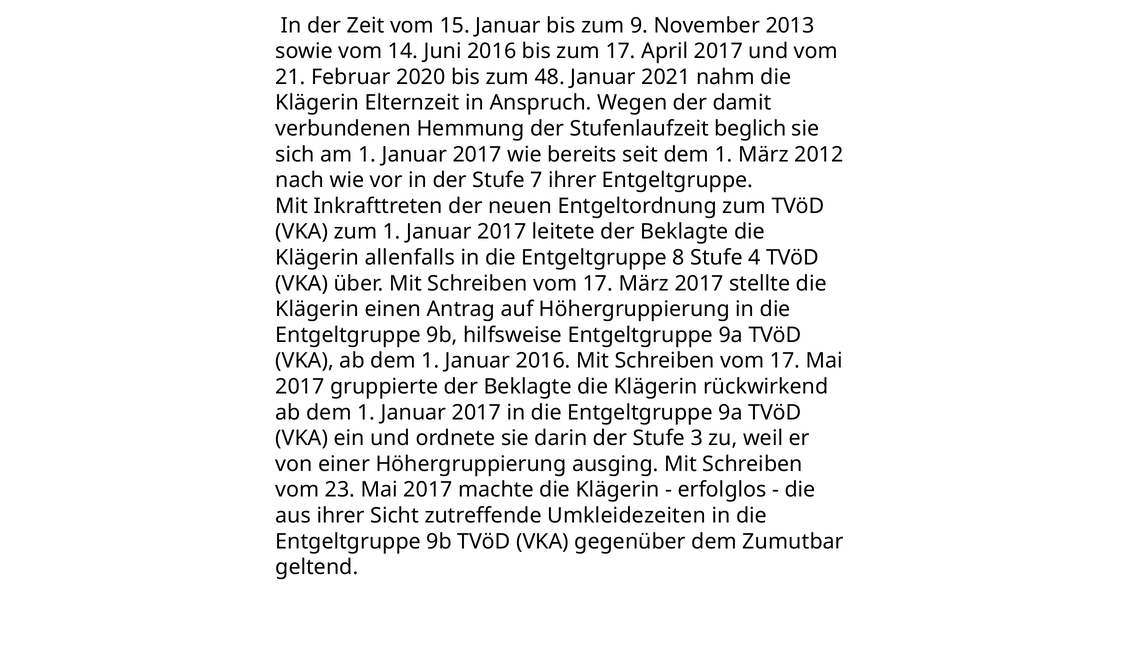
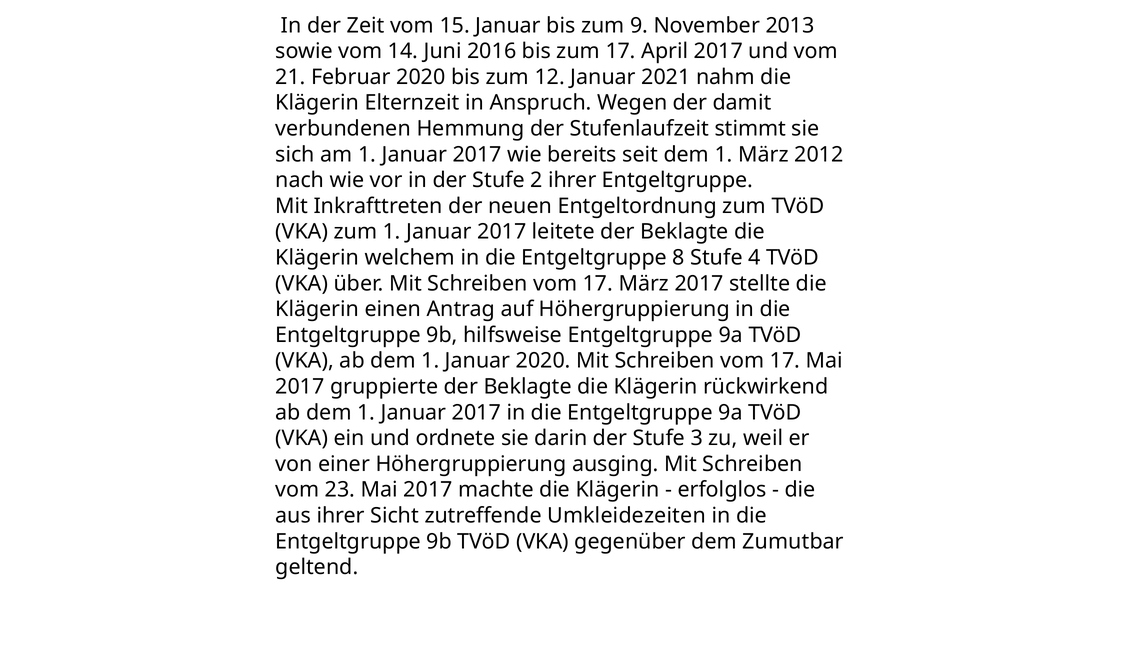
48: 48 -> 12
beglich: beglich -> stimmt
7: 7 -> 2
allenfalls: allenfalls -> welchem
Januar 2016: 2016 -> 2020
